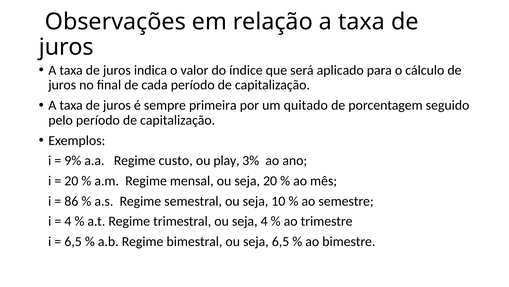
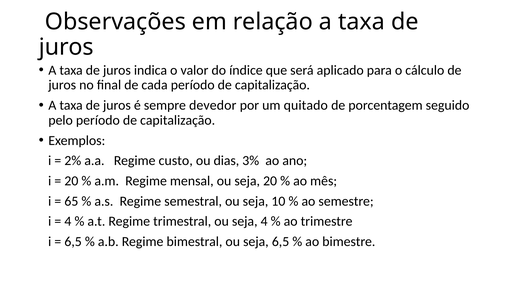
primeira: primeira -> devedor
9%: 9% -> 2%
play: play -> dias
86: 86 -> 65
